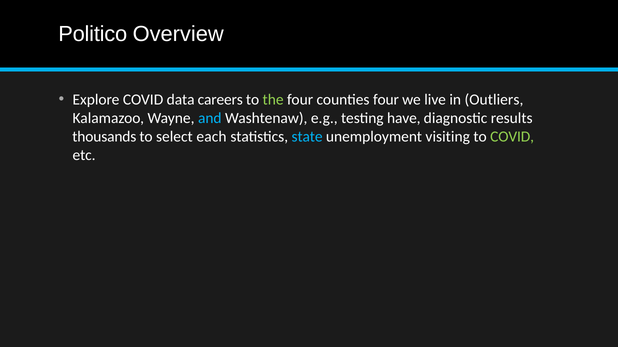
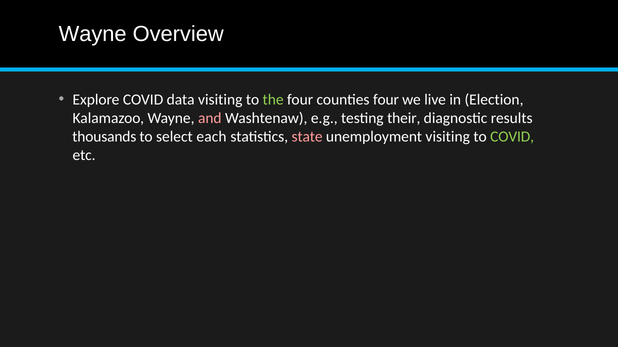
Politico at (93, 34): Politico -> Wayne
data careers: careers -> visiting
Outliers: Outliers -> Election
and colour: light blue -> pink
have: have -> their
state colour: light blue -> pink
